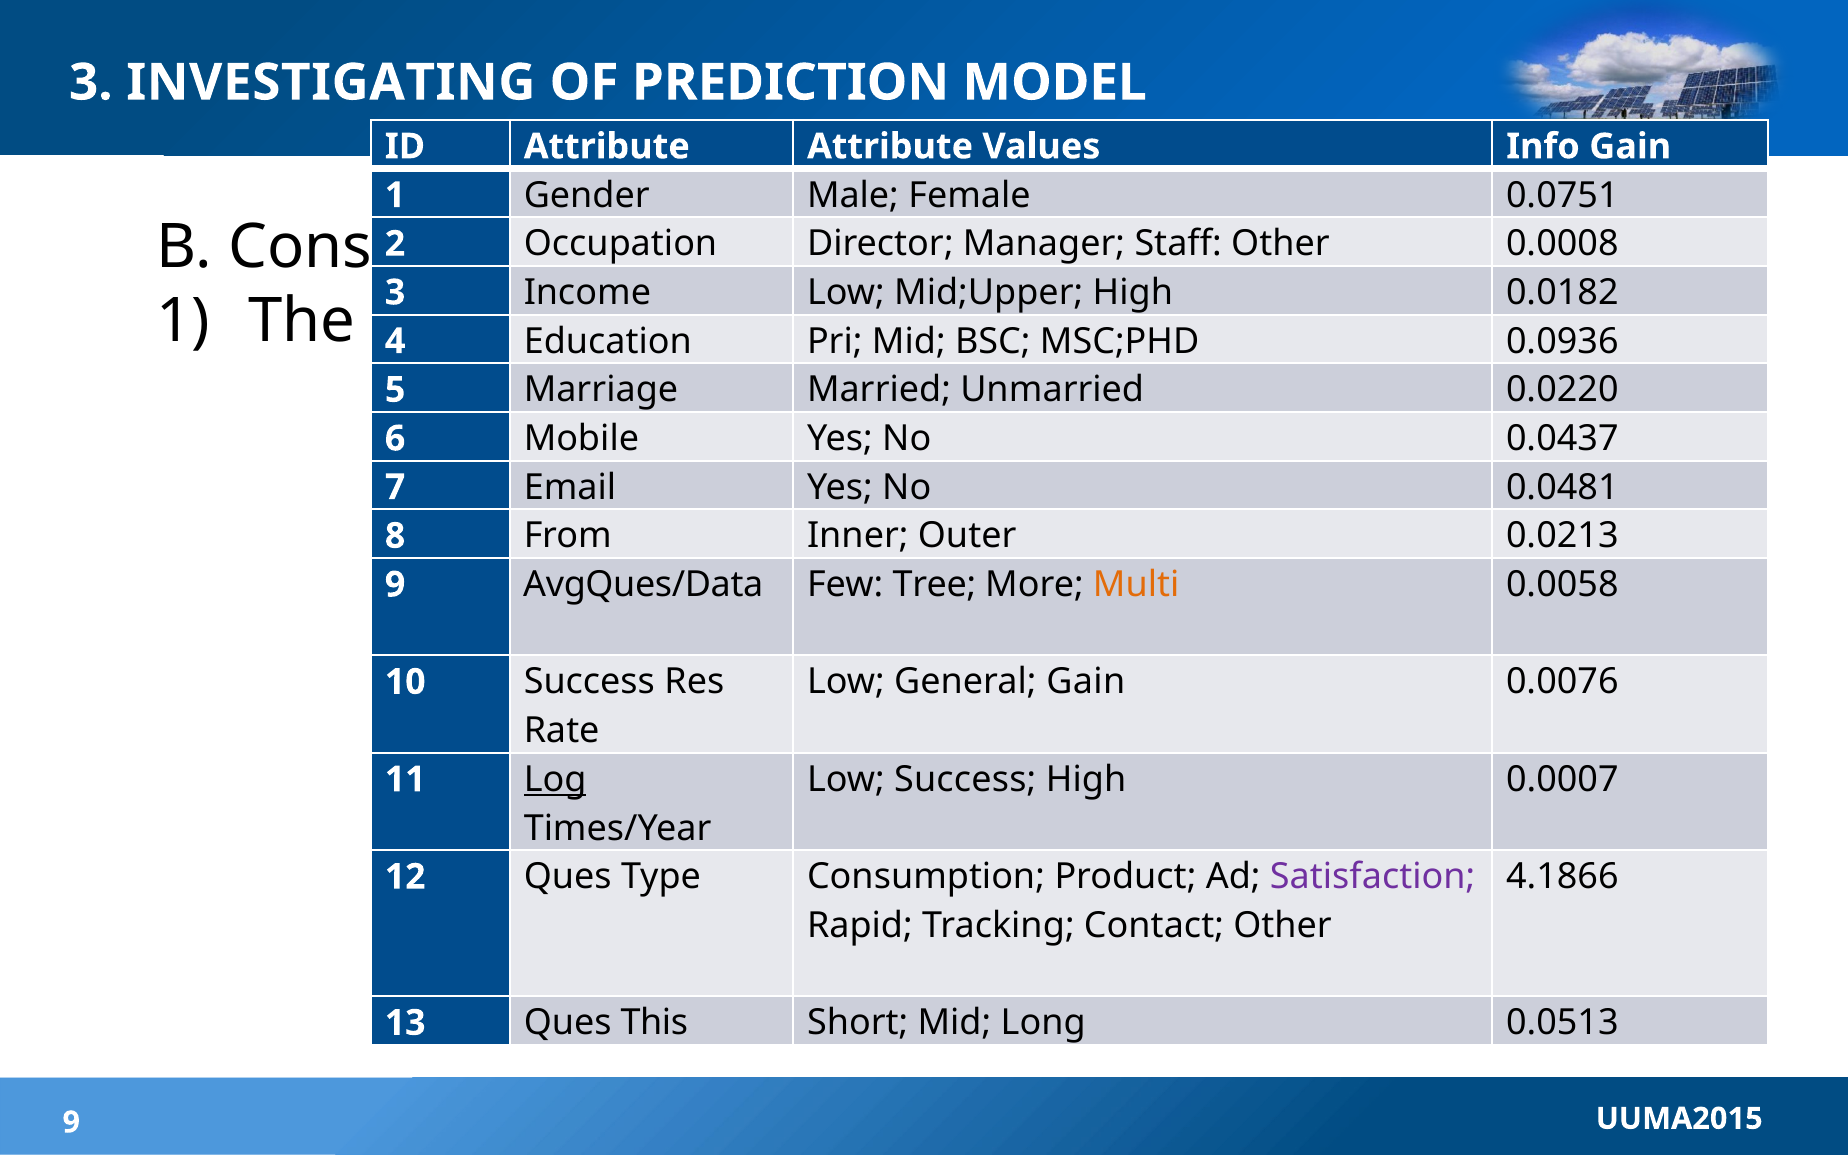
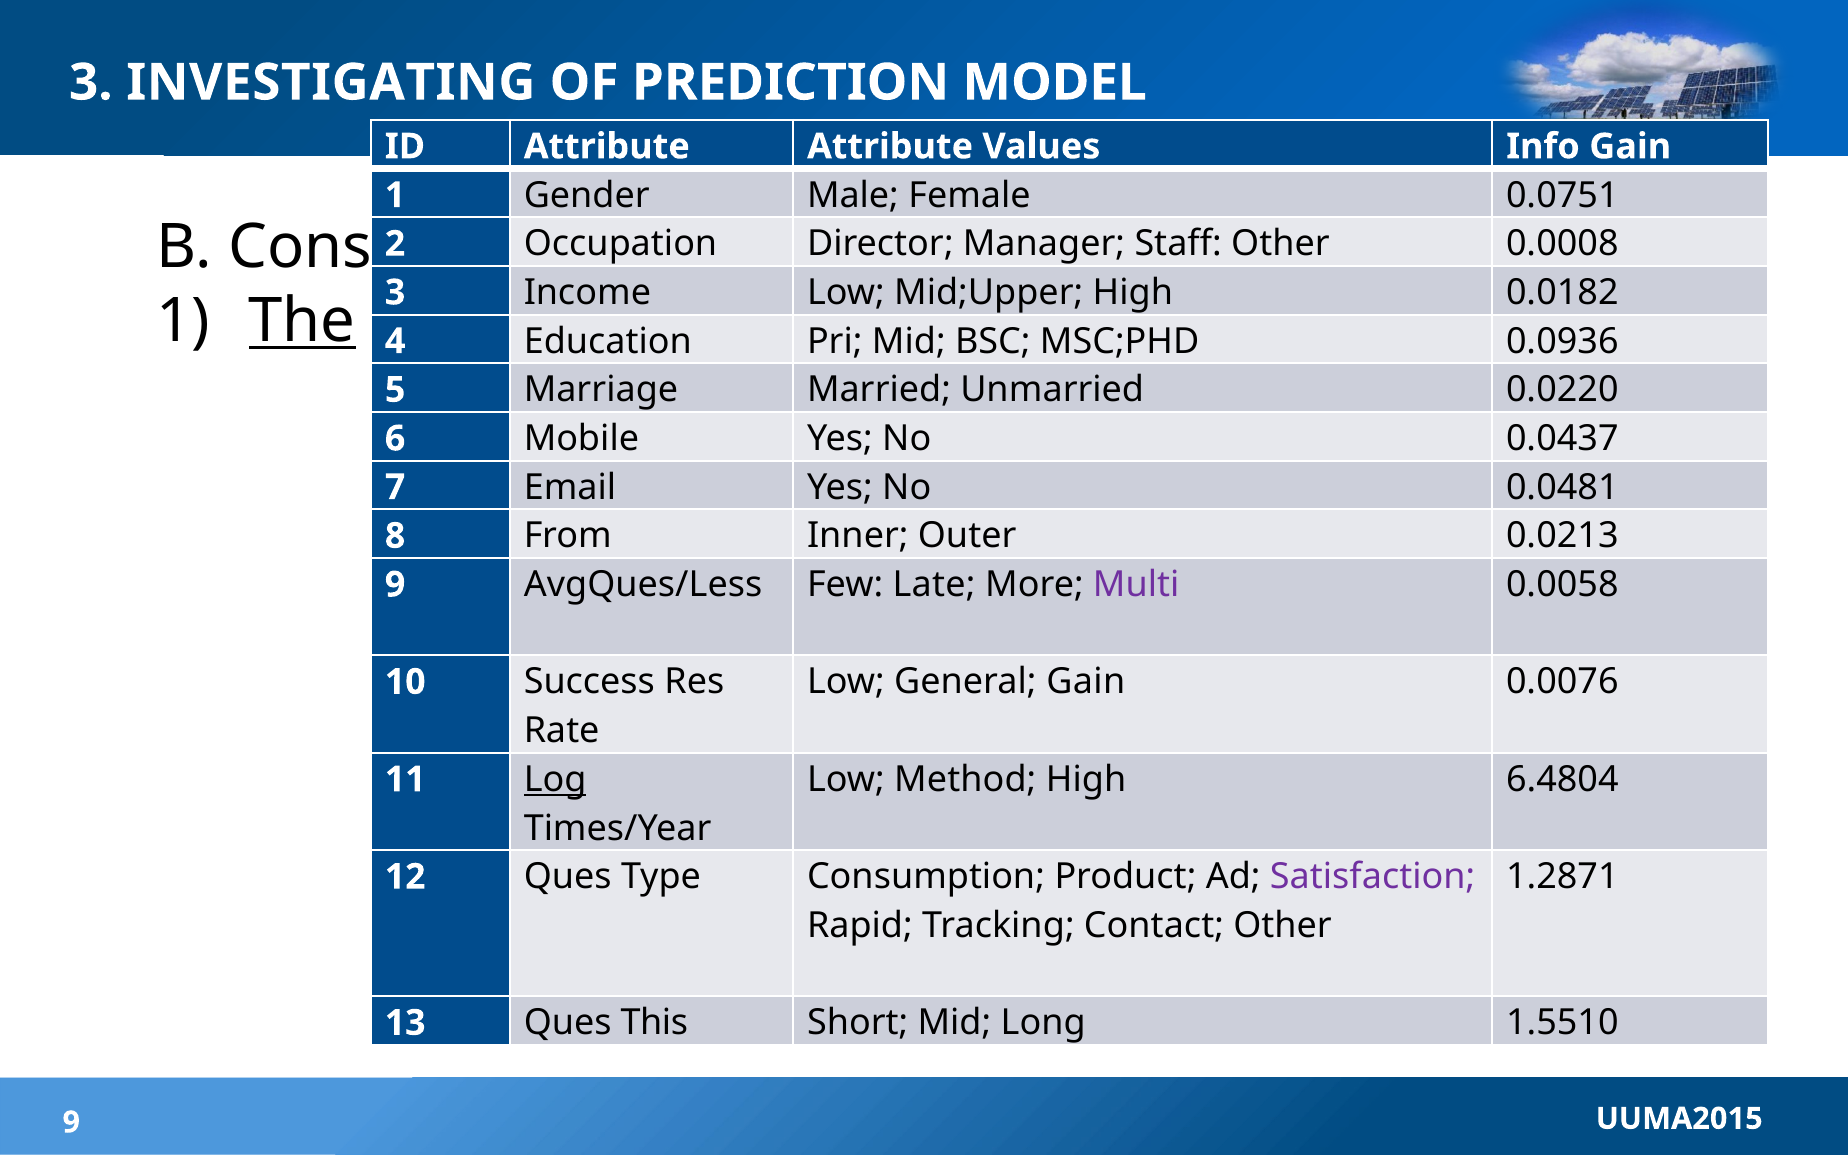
The underline: none -> present
AvgQues/Data: AvgQues/Data -> AvgQues/Less
Tree: Tree -> Late
Multi colour: orange -> purple
Low Success: Success -> Method
0.0007: 0.0007 -> 6.4804
4.1866: 4.1866 -> 1.2871
0.0513: 0.0513 -> 1.5510
